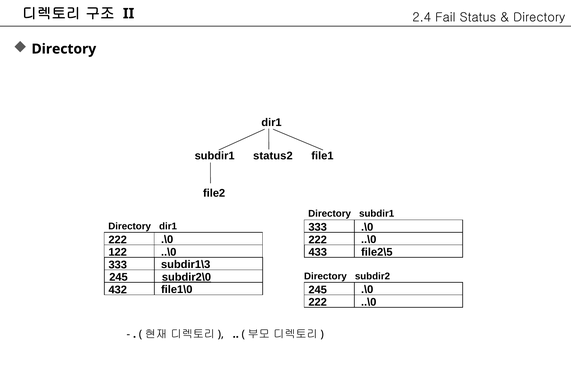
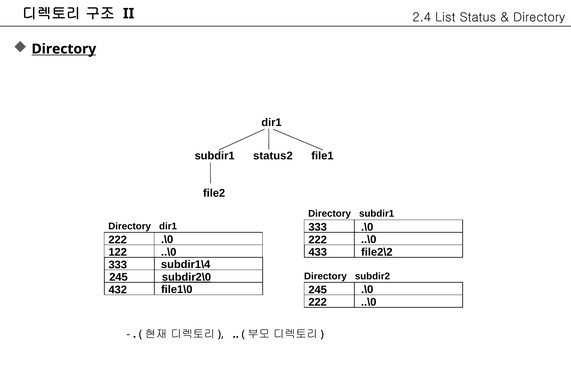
Fail: Fail -> List
Directory at (64, 49) underline: none -> present
file2\5: file2\5 -> file2\2
subdir1\3: subdir1\3 -> subdir1\4
